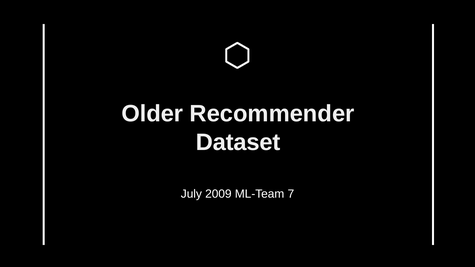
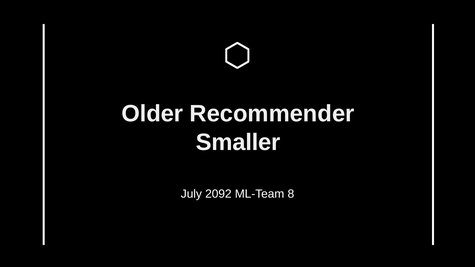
Dataset: Dataset -> Smaller
2009: 2009 -> 2092
7: 7 -> 8
